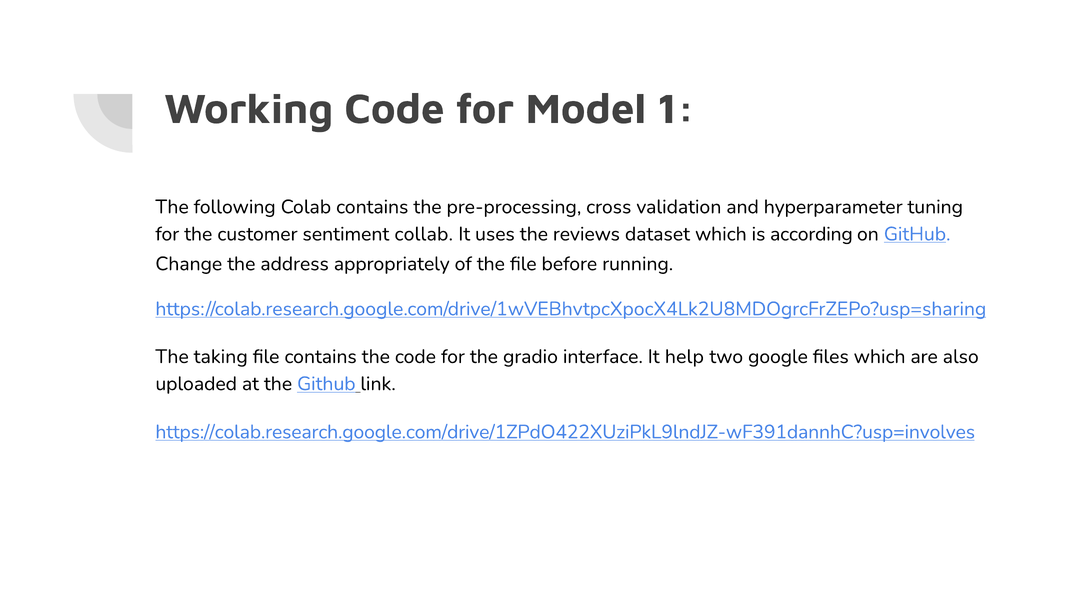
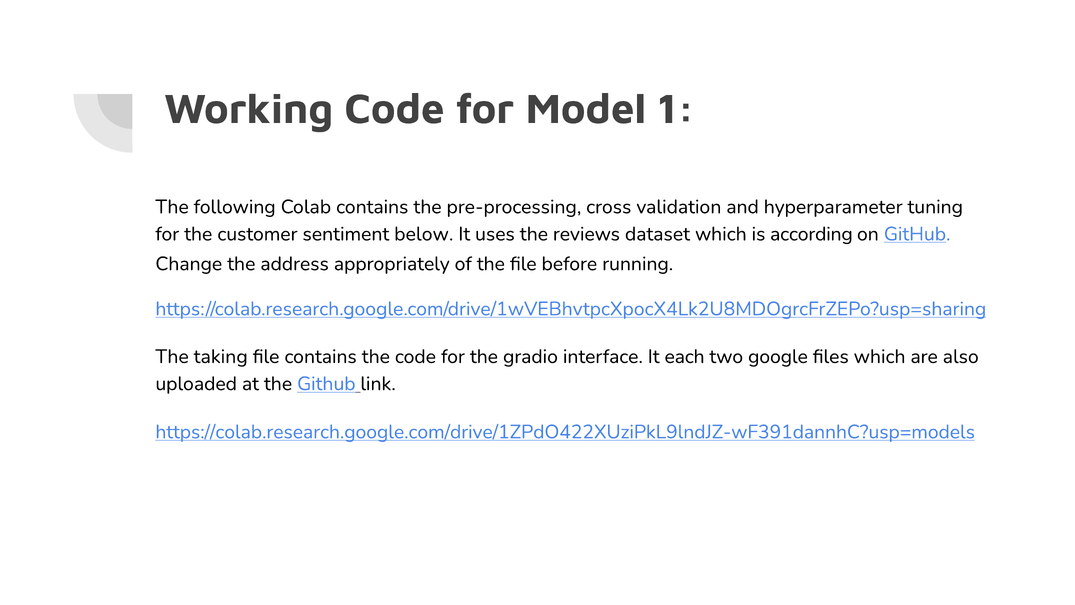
collab: collab -> below
help: help -> each
https://colab.research.google.com/drive/1ZPdO422XUziPkL9lndJZ-wF391dannhC?usp=involves: https://colab.research.google.com/drive/1ZPdO422XUziPkL9lndJZ-wF391dannhC?usp=involves -> https://colab.research.google.com/drive/1ZPdO422XUziPkL9lndJZ-wF391dannhC?usp=models
